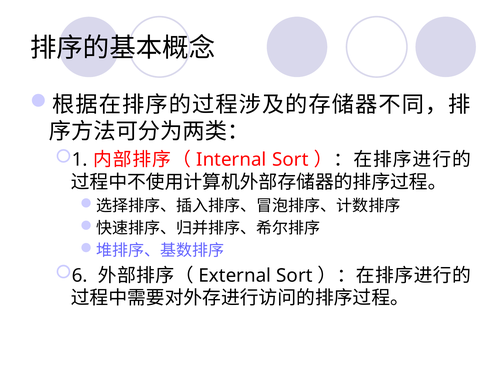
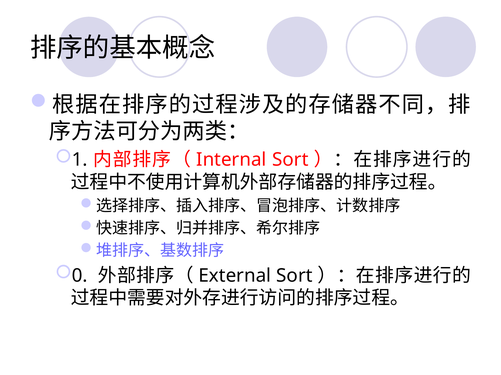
6: 6 -> 0
